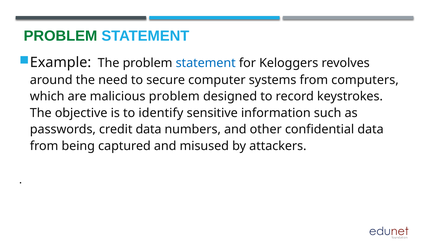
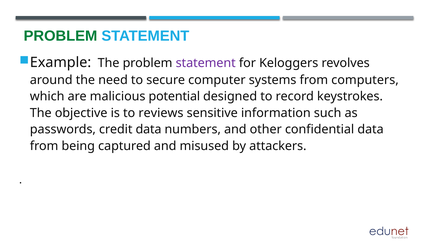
statement at (206, 63) colour: blue -> purple
malicious problem: problem -> potential
identify: identify -> reviews
